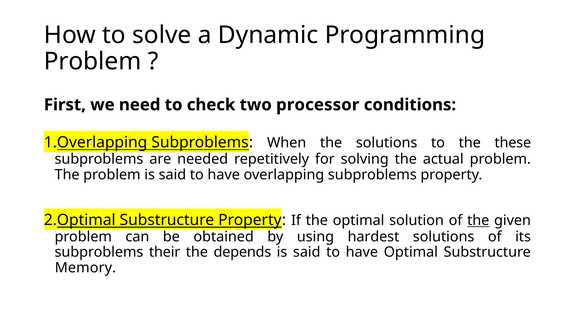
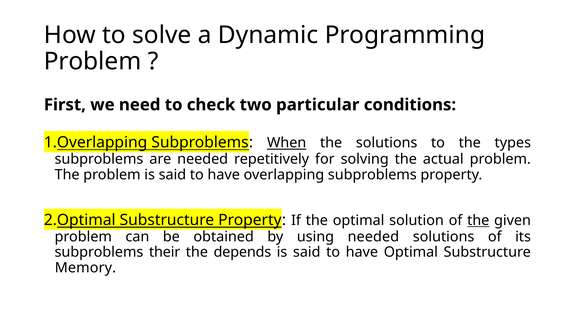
processor: processor -> particular
When underline: none -> present
these: these -> types
using hardest: hardest -> needed
